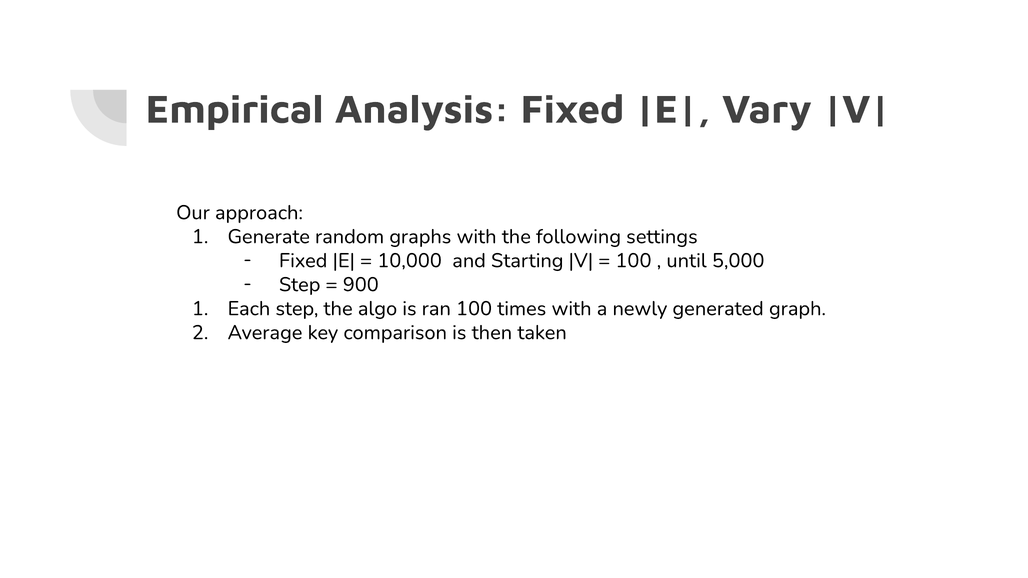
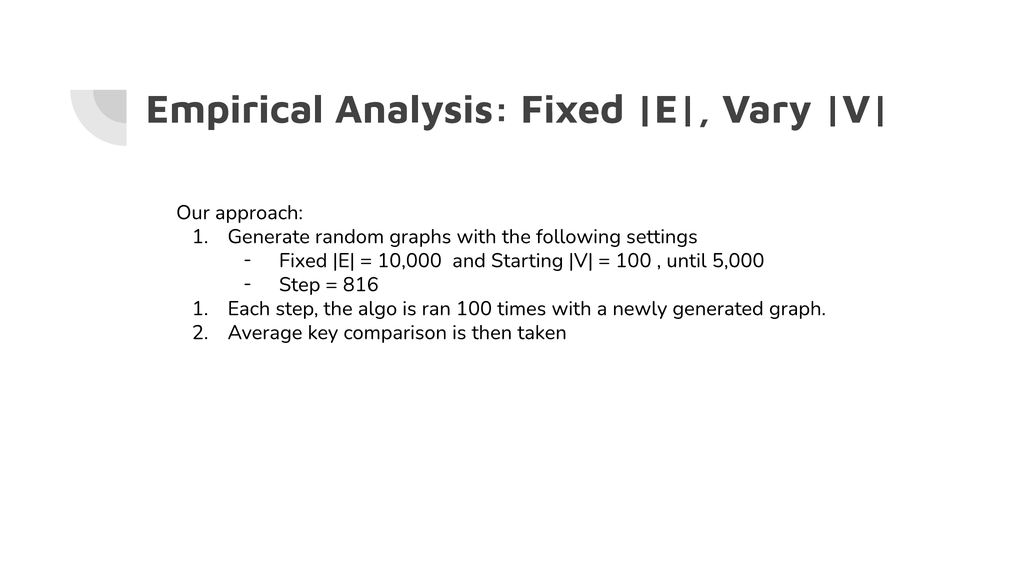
900: 900 -> 816
